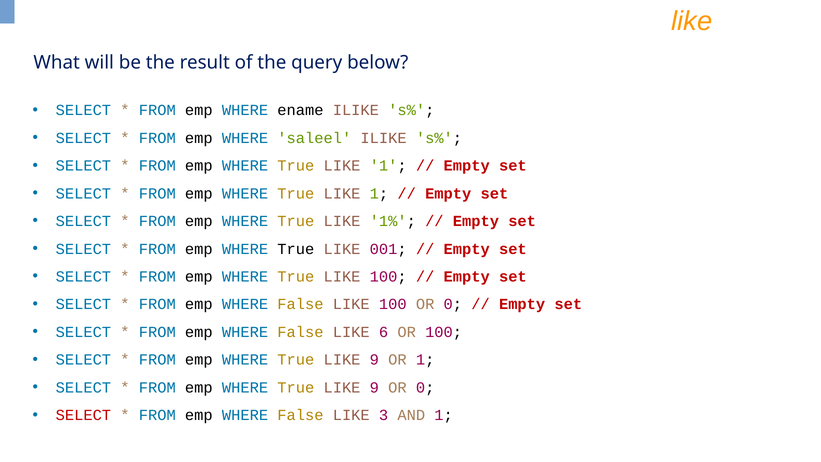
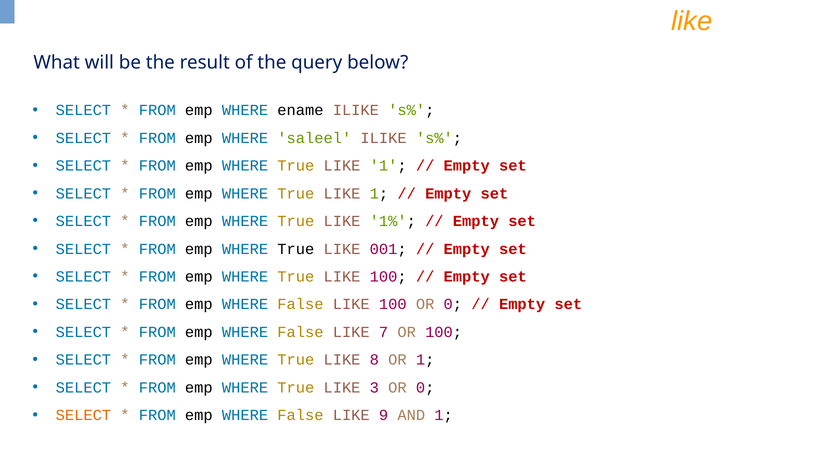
6: 6 -> 7
9 at (374, 360): 9 -> 8
9 at (374, 387): 9 -> 3
SELECT at (83, 415) colour: red -> orange
3: 3 -> 9
